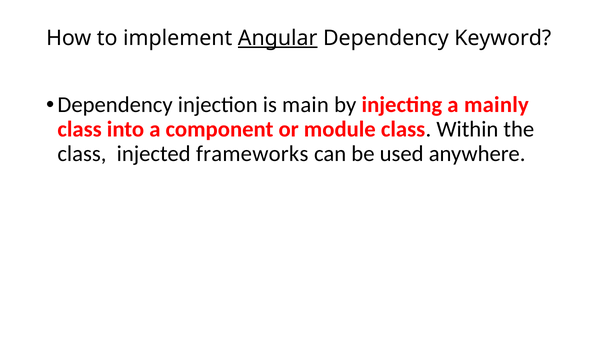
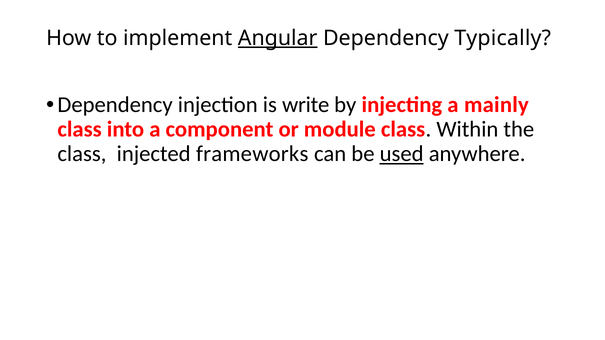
Keyword: Keyword -> Typically
main: main -> write
used underline: none -> present
